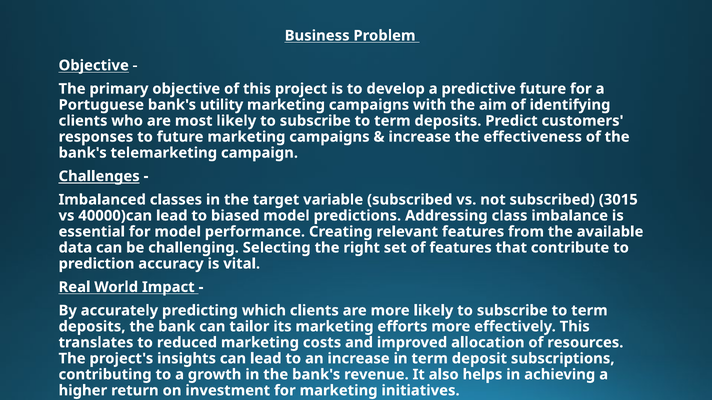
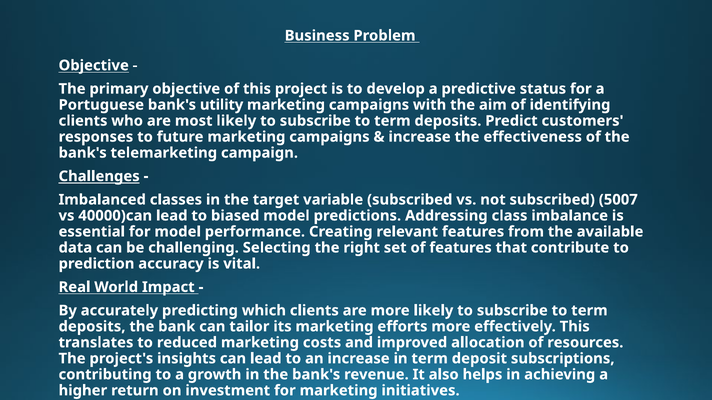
predictive future: future -> status
3015: 3015 -> 5007
